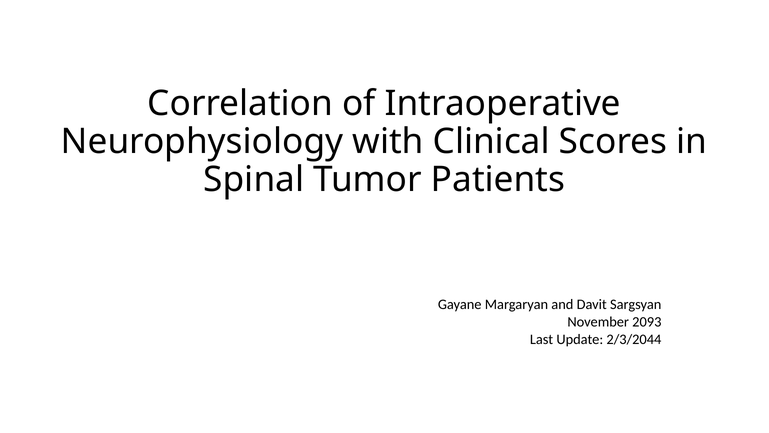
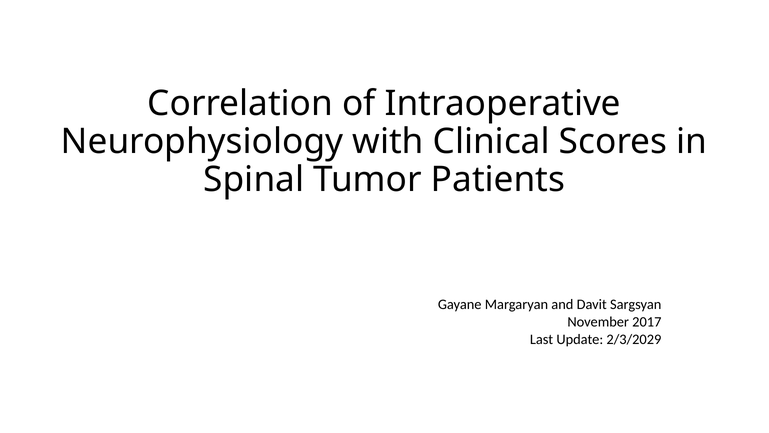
2093: 2093 -> 2017
2/3/2044: 2/3/2044 -> 2/3/2029
